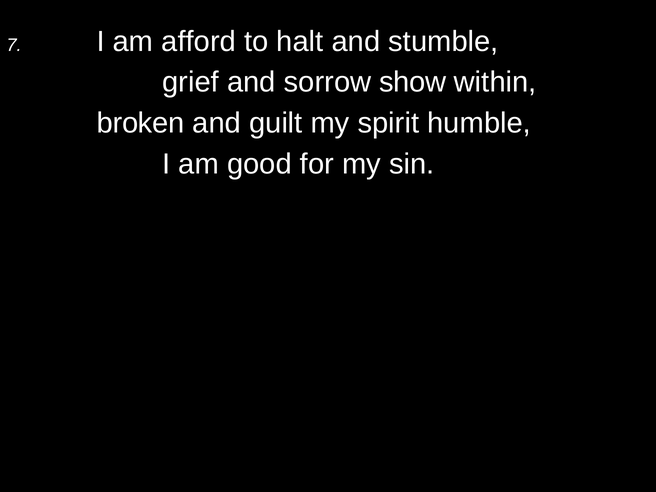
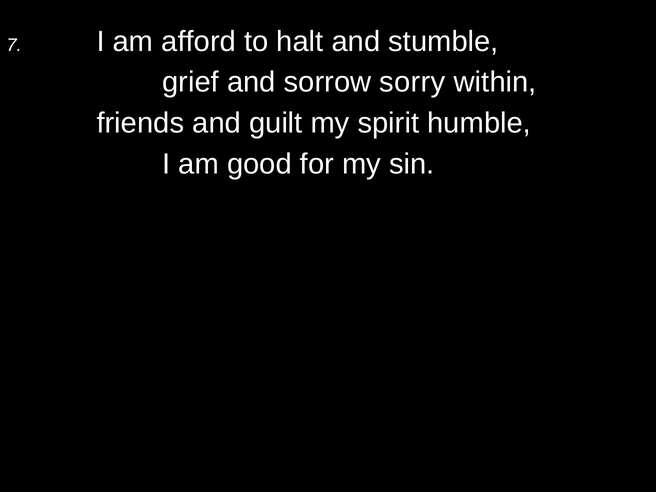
show: show -> sorry
broken: broken -> friends
